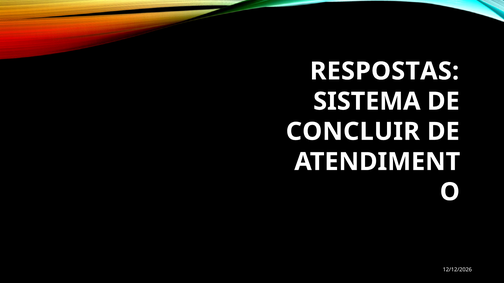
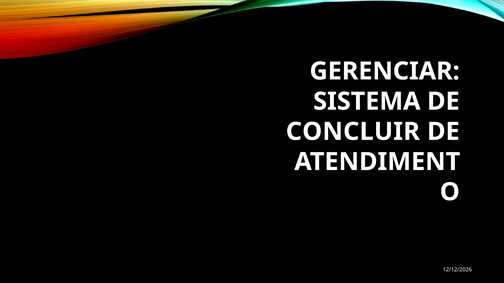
RESPOSTAS: RESPOSTAS -> GERENCIAR
